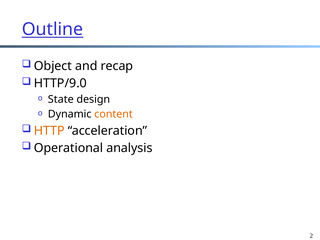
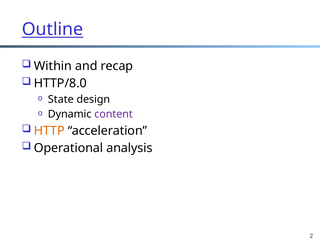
Object: Object -> Within
HTTP/9.0: HTTP/9.0 -> HTTP/8.0
content colour: orange -> purple
